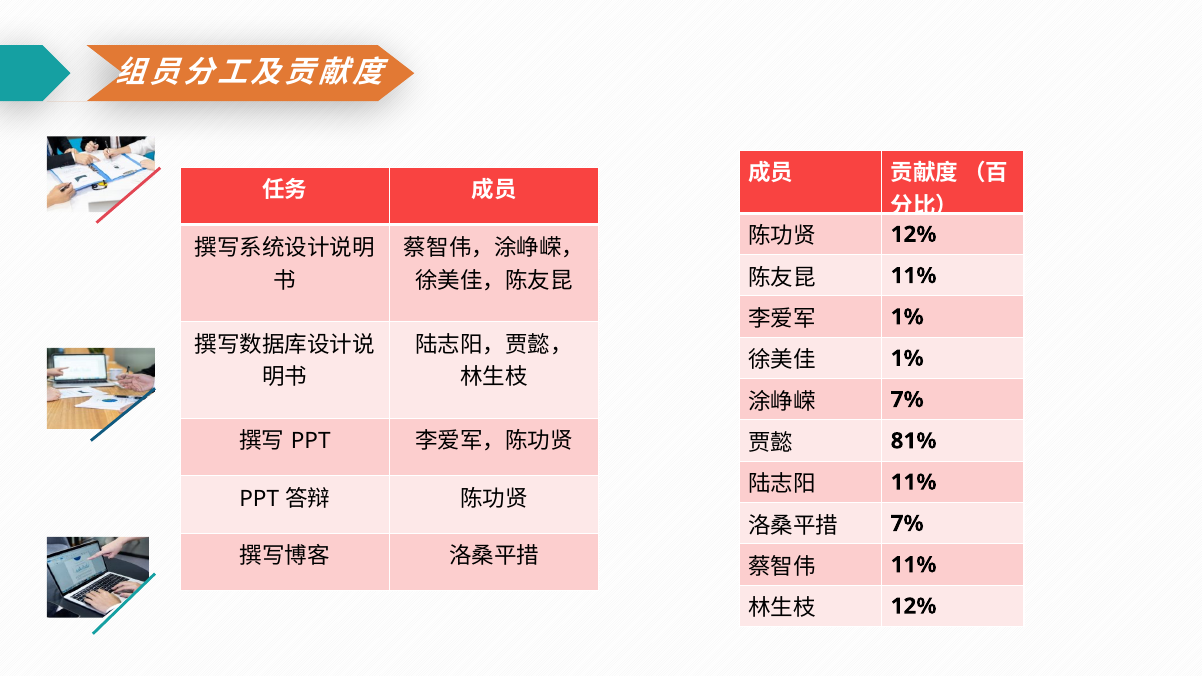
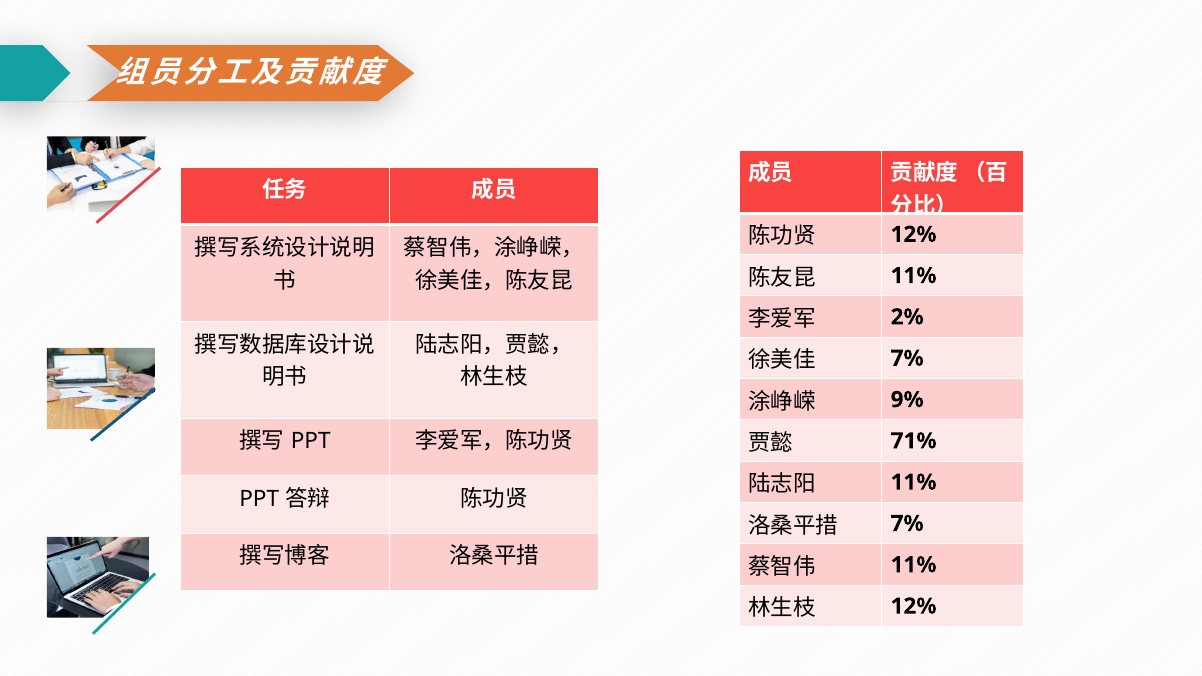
1% at (907, 317): 1% -> 2%
1% at (907, 358): 1% -> 7%
7% at (907, 400): 7% -> 9%
81%: 81% -> 71%
